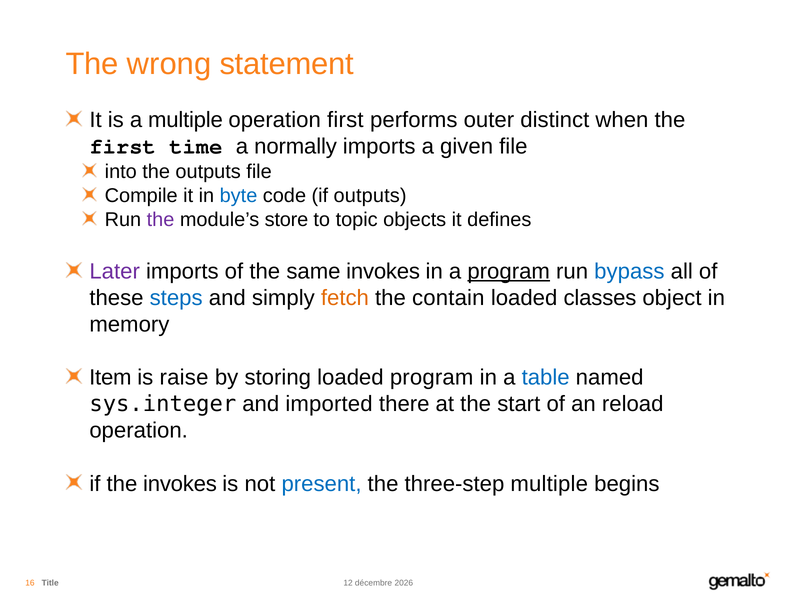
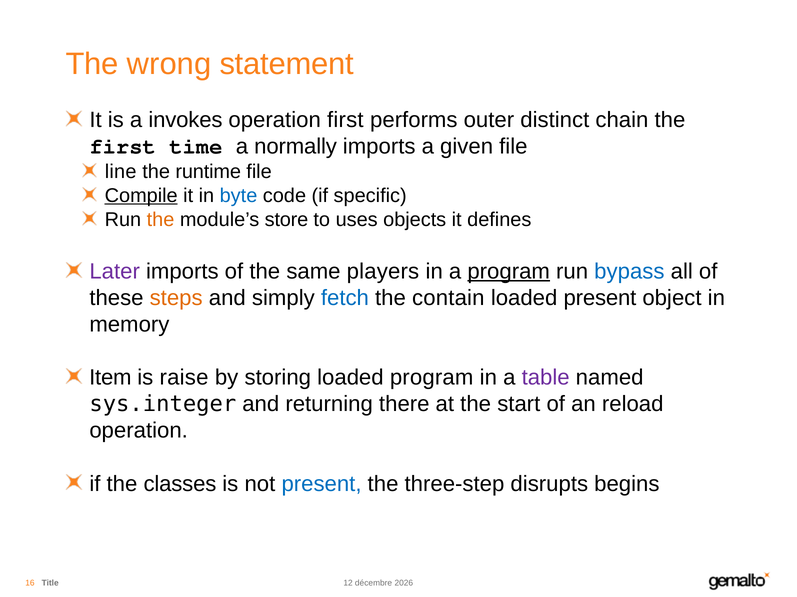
a multiple: multiple -> invokes
when: when -> chain
into: into -> line
the outputs: outputs -> runtime
Compile underline: none -> present
if outputs: outputs -> specific
the at (161, 220) colour: purple -> orange
topic: topic -> uses
same invokes: invokes -> players
steps colour: blue -> orange
fetch colour: orange -> blue
loaded classes: classes -> present
table colour: blue -> purple
imported: imported -> returning
the invokes: invokes -> classes
three-step multiple: multiple -> disrupts
